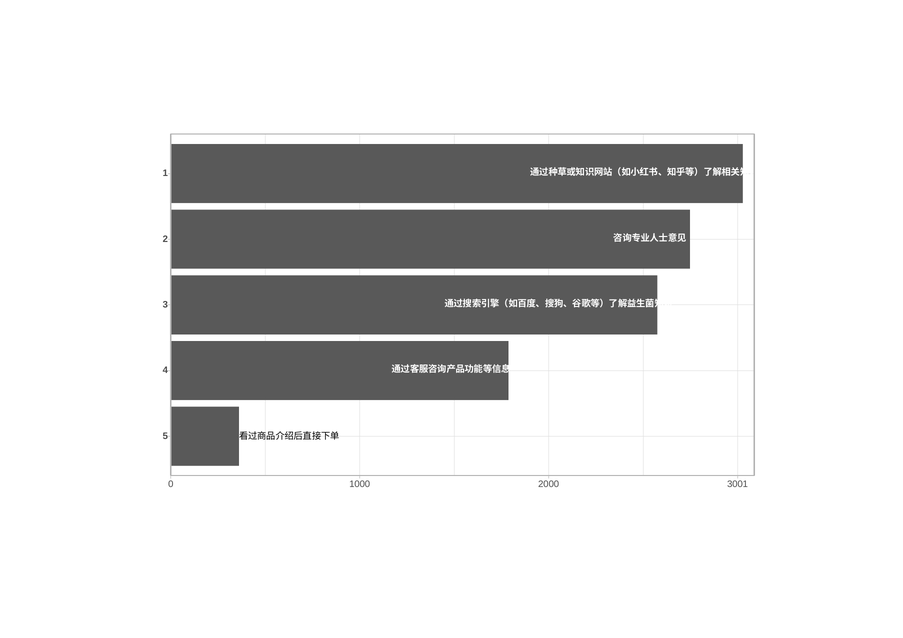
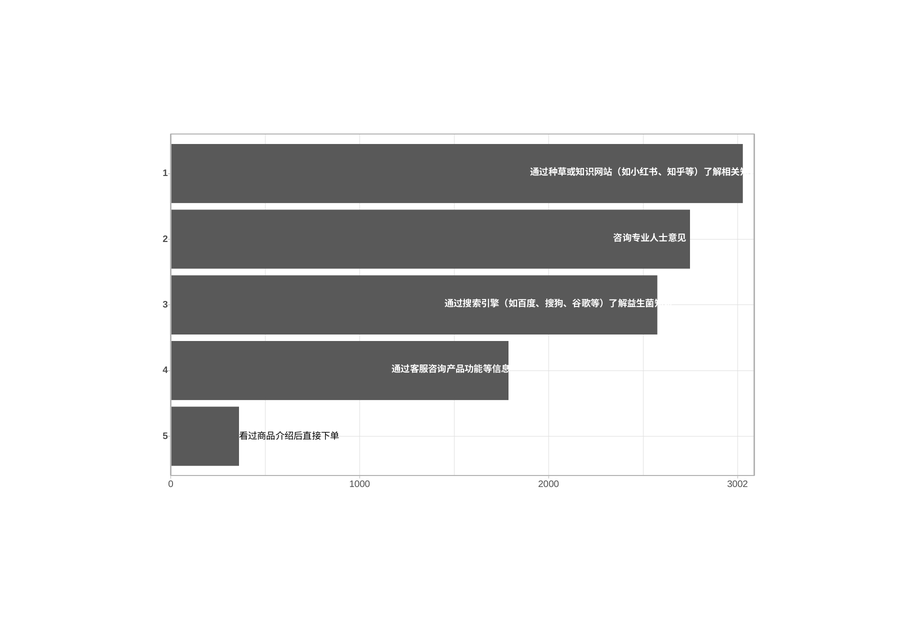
3001: 3001 -> 3002
